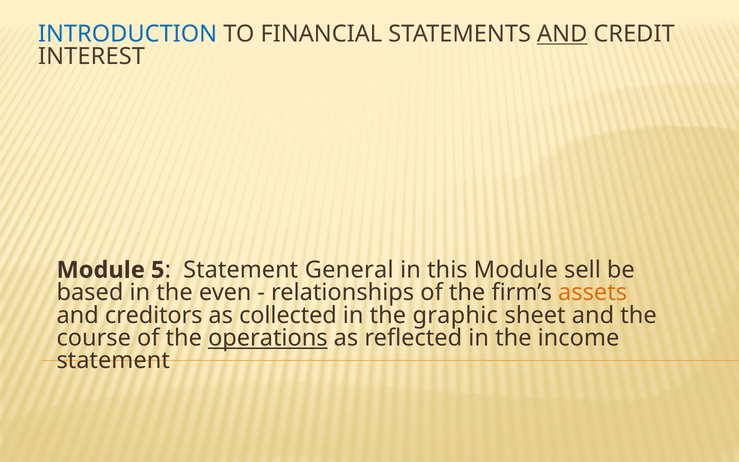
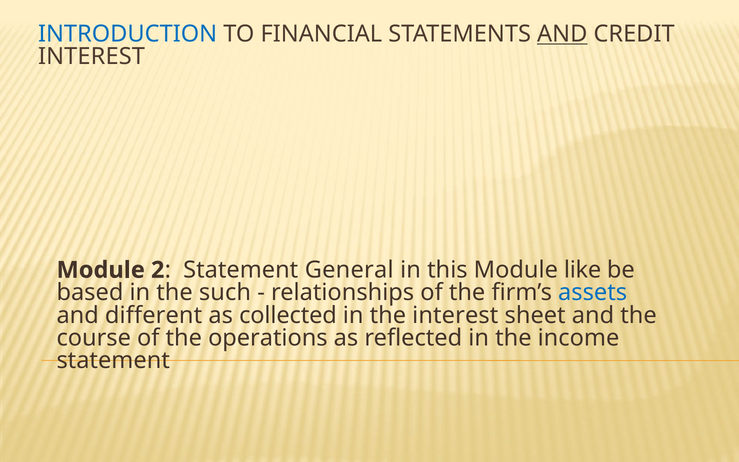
5: 5 -> 2
sell: sell -> like
even: even -> such
assets colour: orange -> blue
creditors: creditors -> different
the graphic: graphic -> interest
operations underline: present -> none
